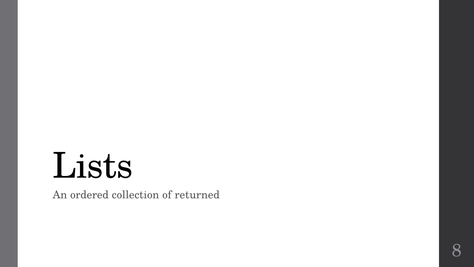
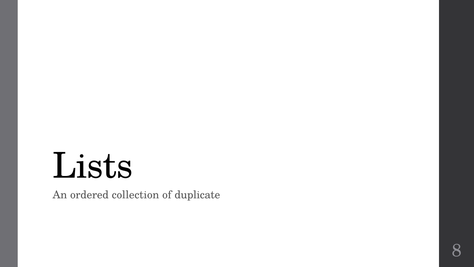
returned: returned -> duplicate
